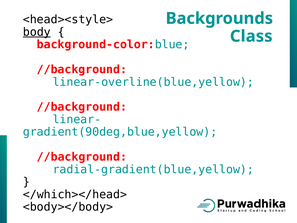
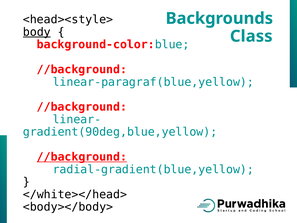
linear-overline(blue,yellow: linear-overline(blue,yellow -> linear-paragraf(blue,yellow
//background at (82, 157) underline: none -> present
</which></head>: </which></head> -> </white></head>
